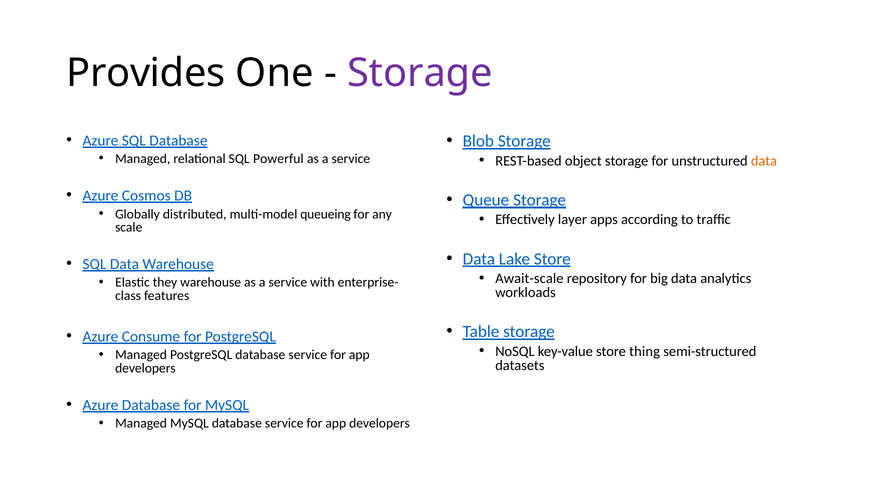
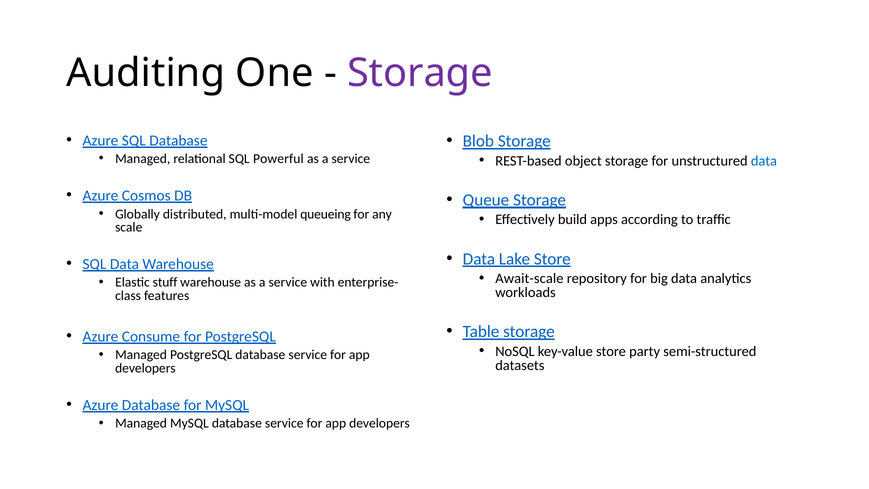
Provides: Provides -> Auditing
data at (764, 161) colour: orange -> blue
layer: layer -> build
they: they -> stuff
thing: thing -> party
